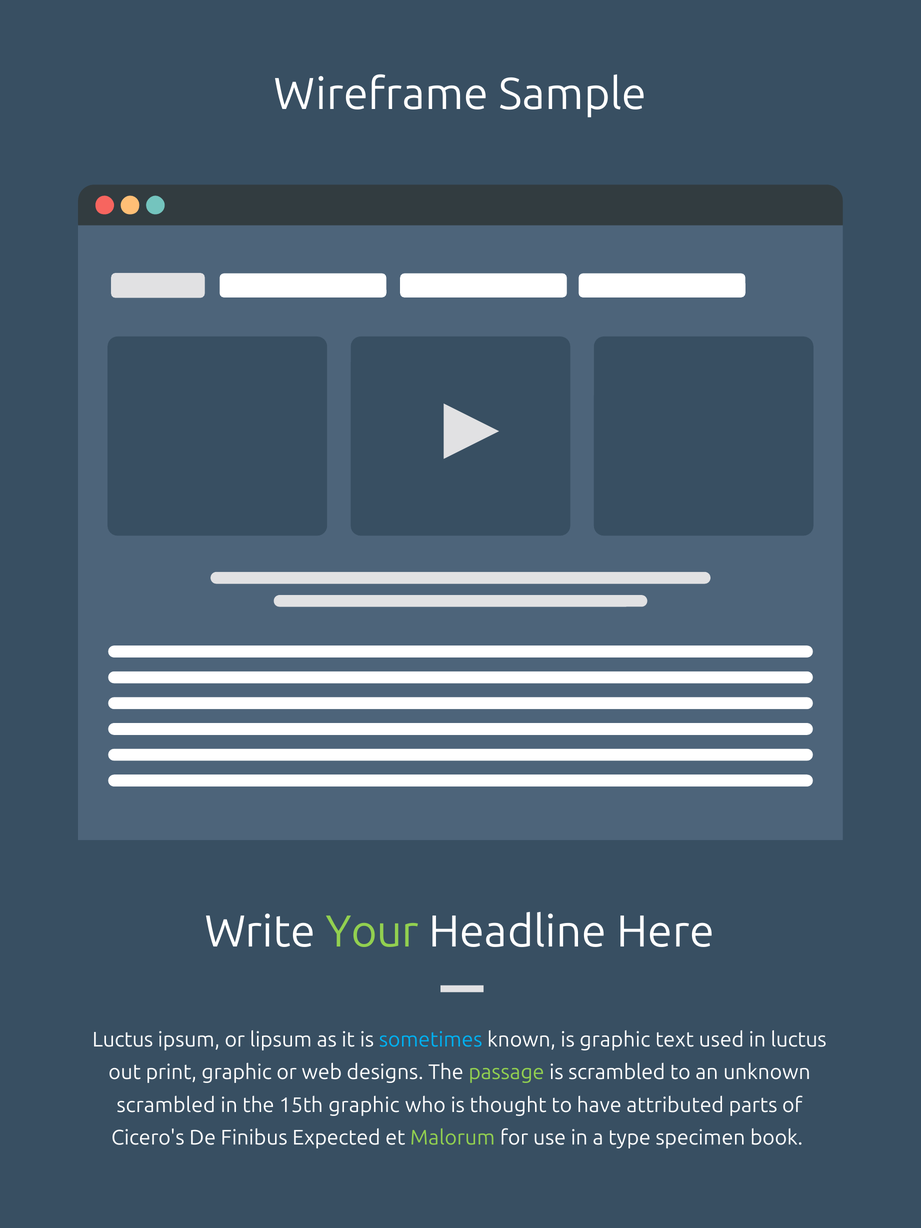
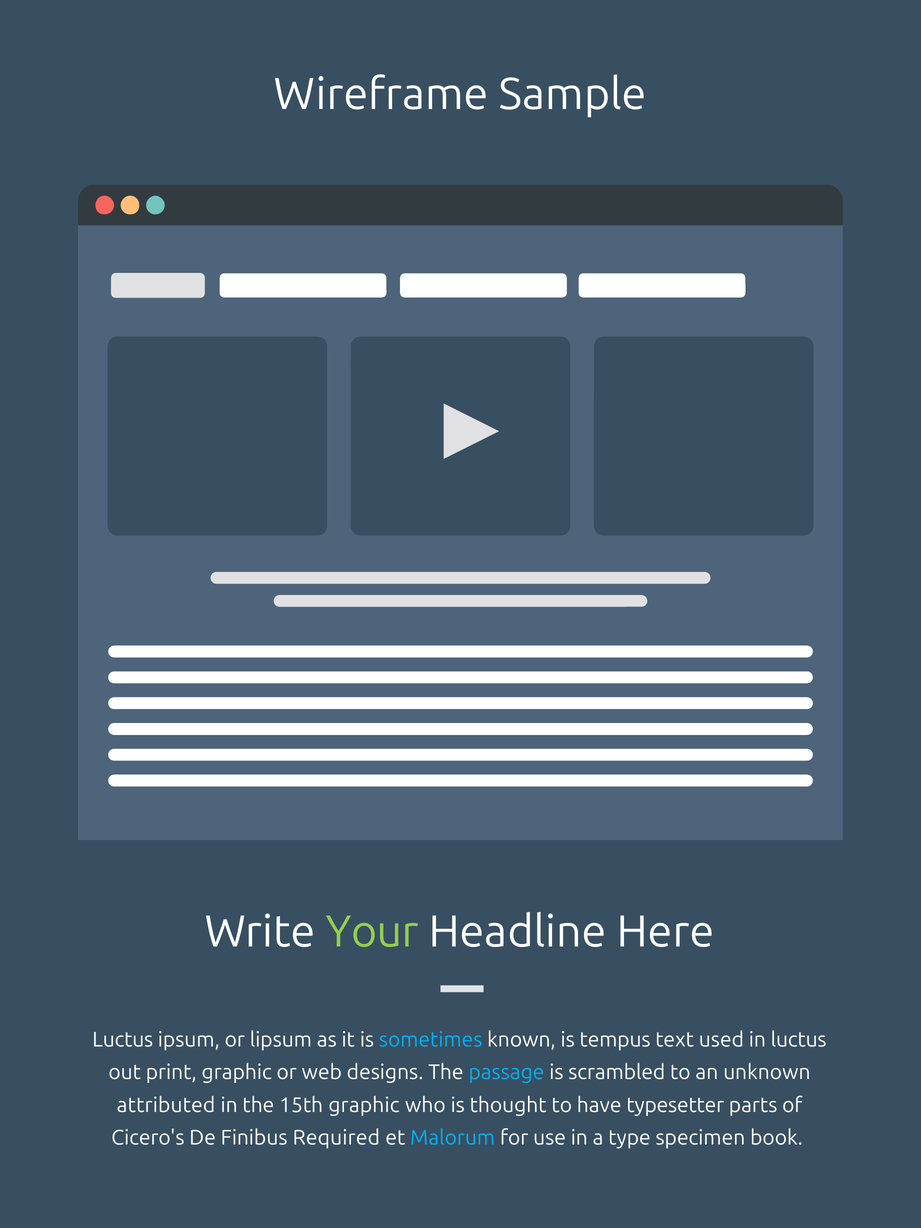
is graphic: graphic -> tempus
passage colour: light green -> light blue
scrambled at (166, 1105): scrambled -> attributed
attributed: attributed -> typesetter
Expected: Expected -> Required
Malorum colour: light green -> light blue
